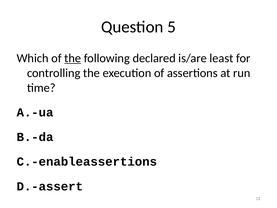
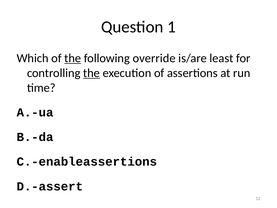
5: 5 -> 1
declared: declared -> override
the at (92, 73) underline: none -> present
